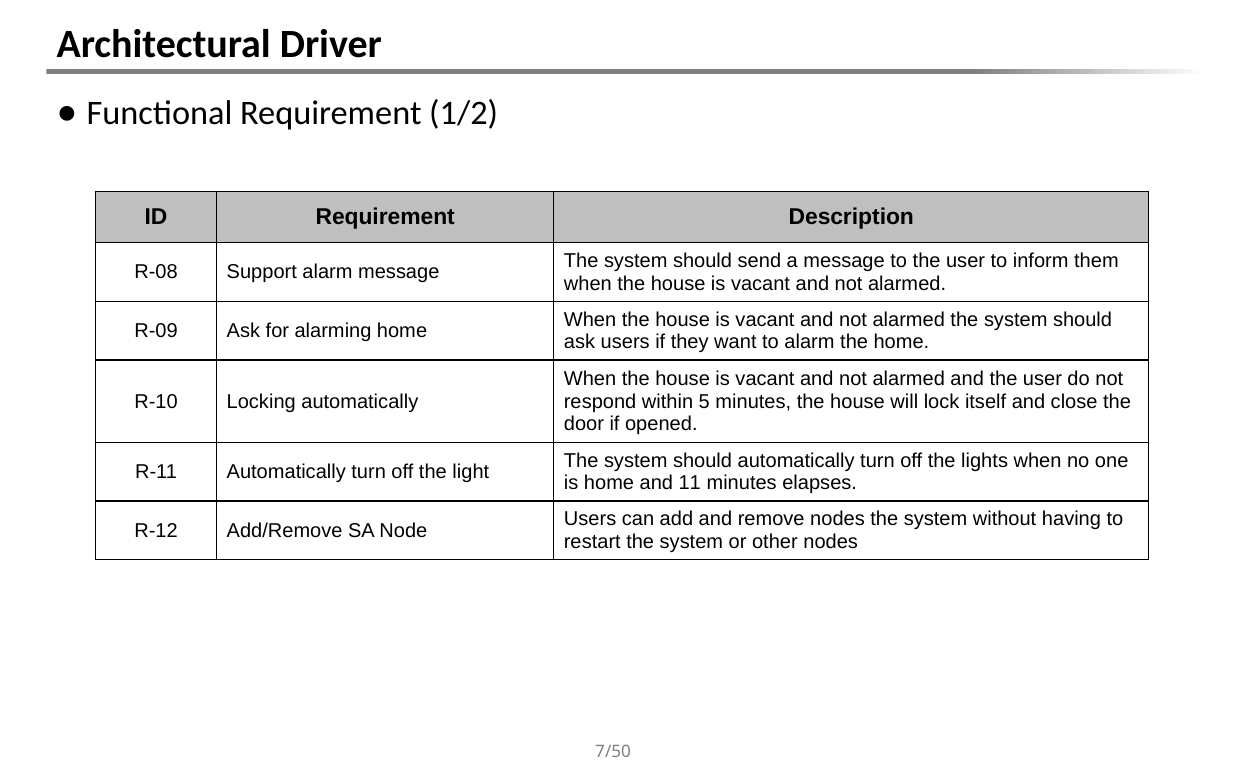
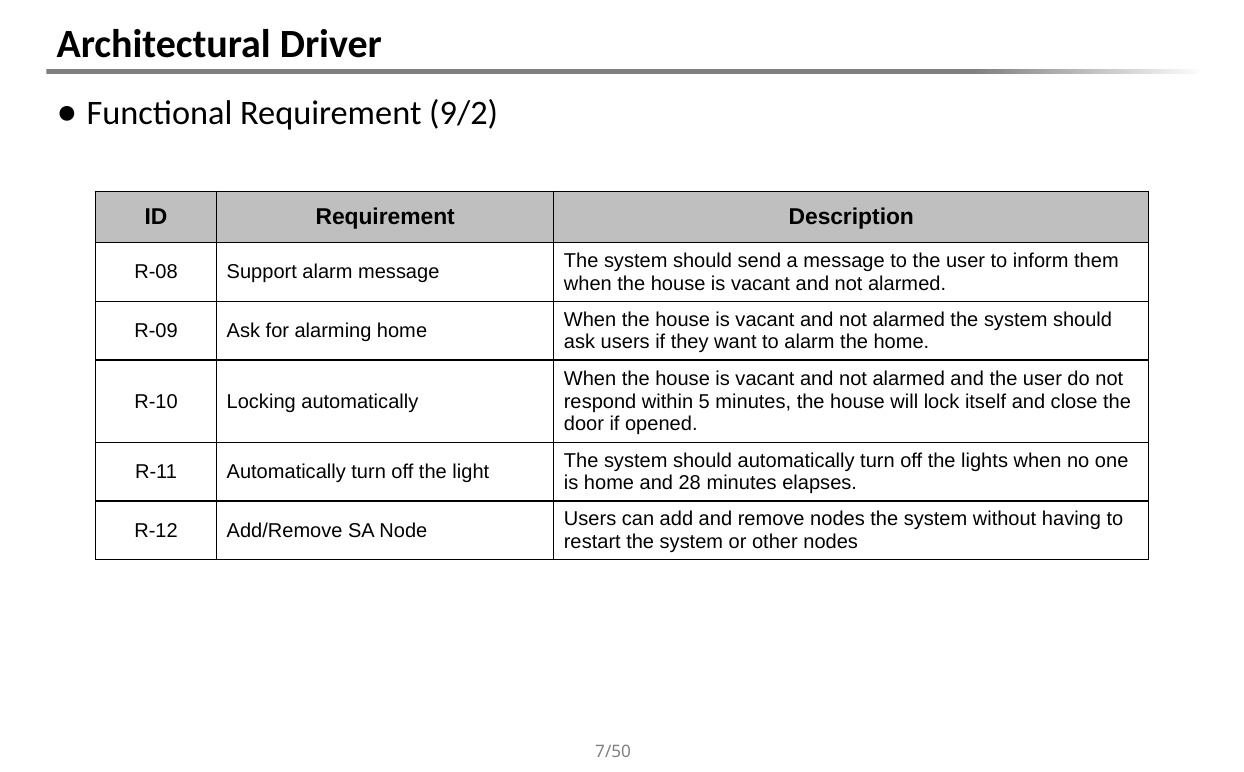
1/2: 1/2 -> 9/2
11: 11 -> 28
